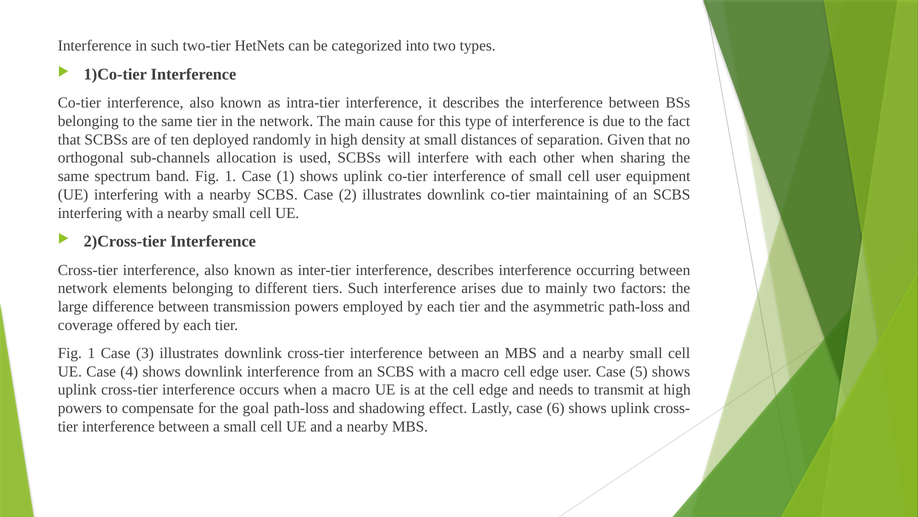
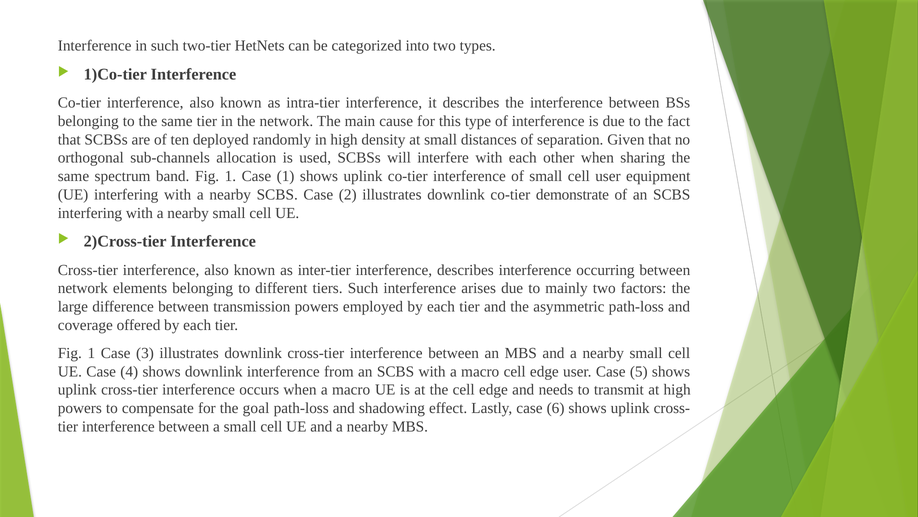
maintaining: maintaining -> demonstrate
